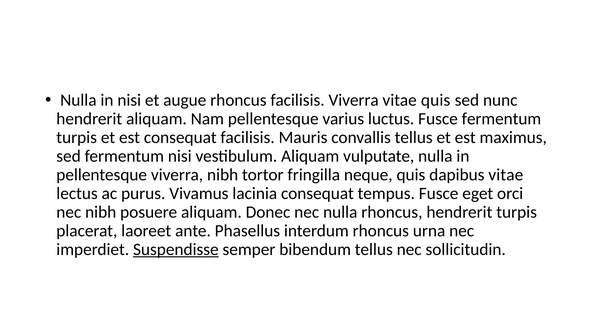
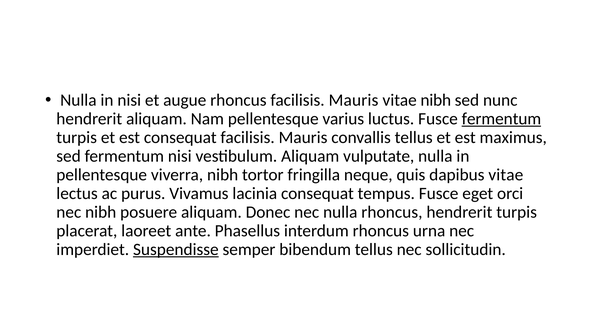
rhoncus facilisis Viverra: Viverra -> Mauris
vitae quis: quis -> nibh
fermentum at (501, 119) underline: none -> present
